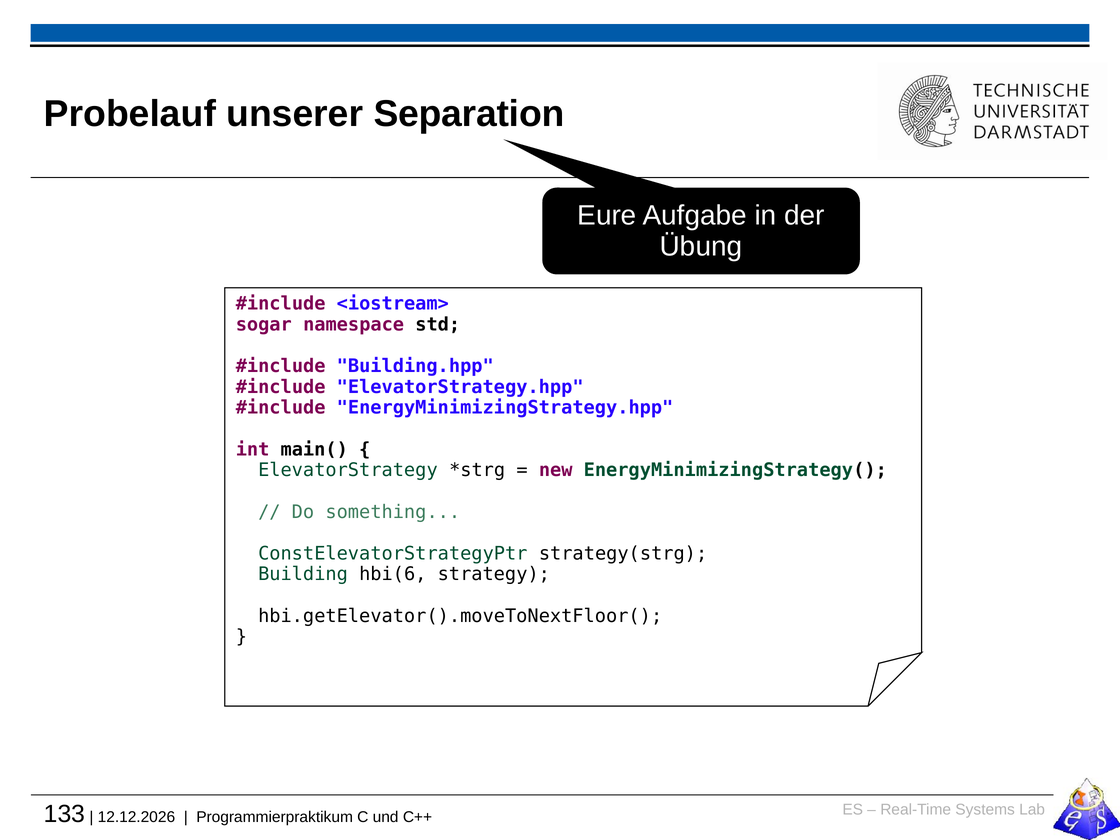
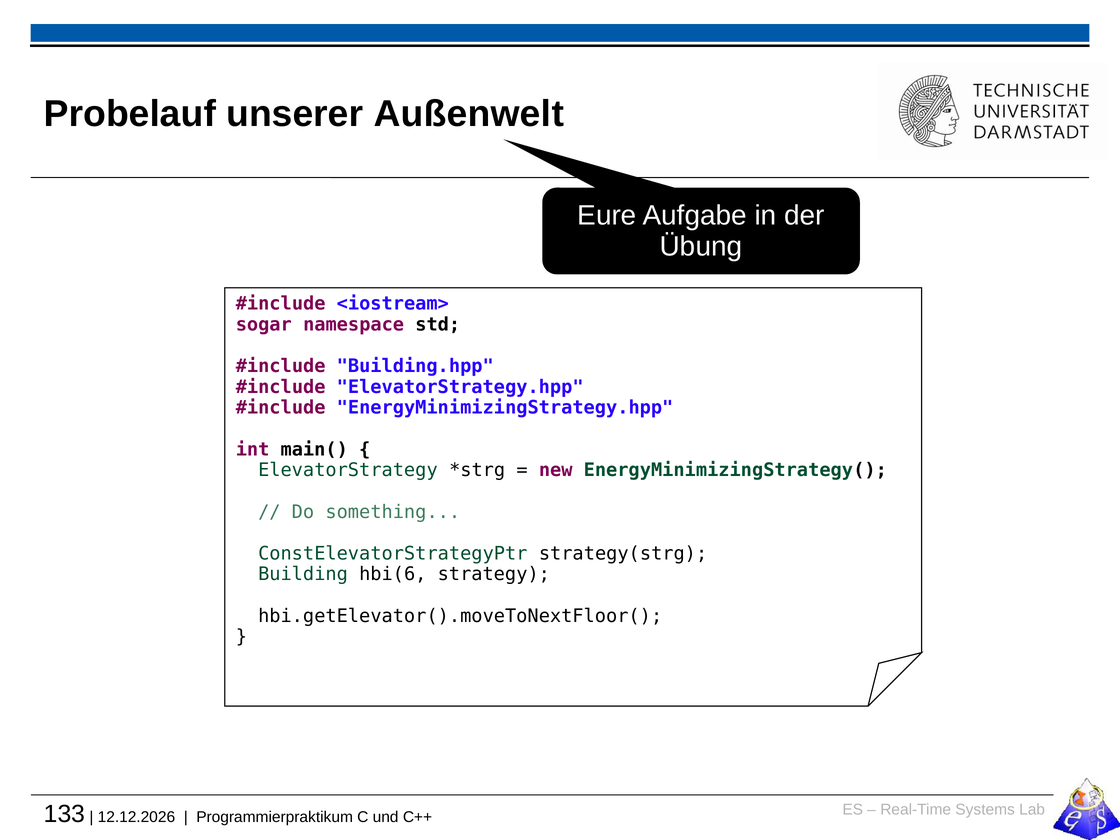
Separation: Separation -> Außenwelt
